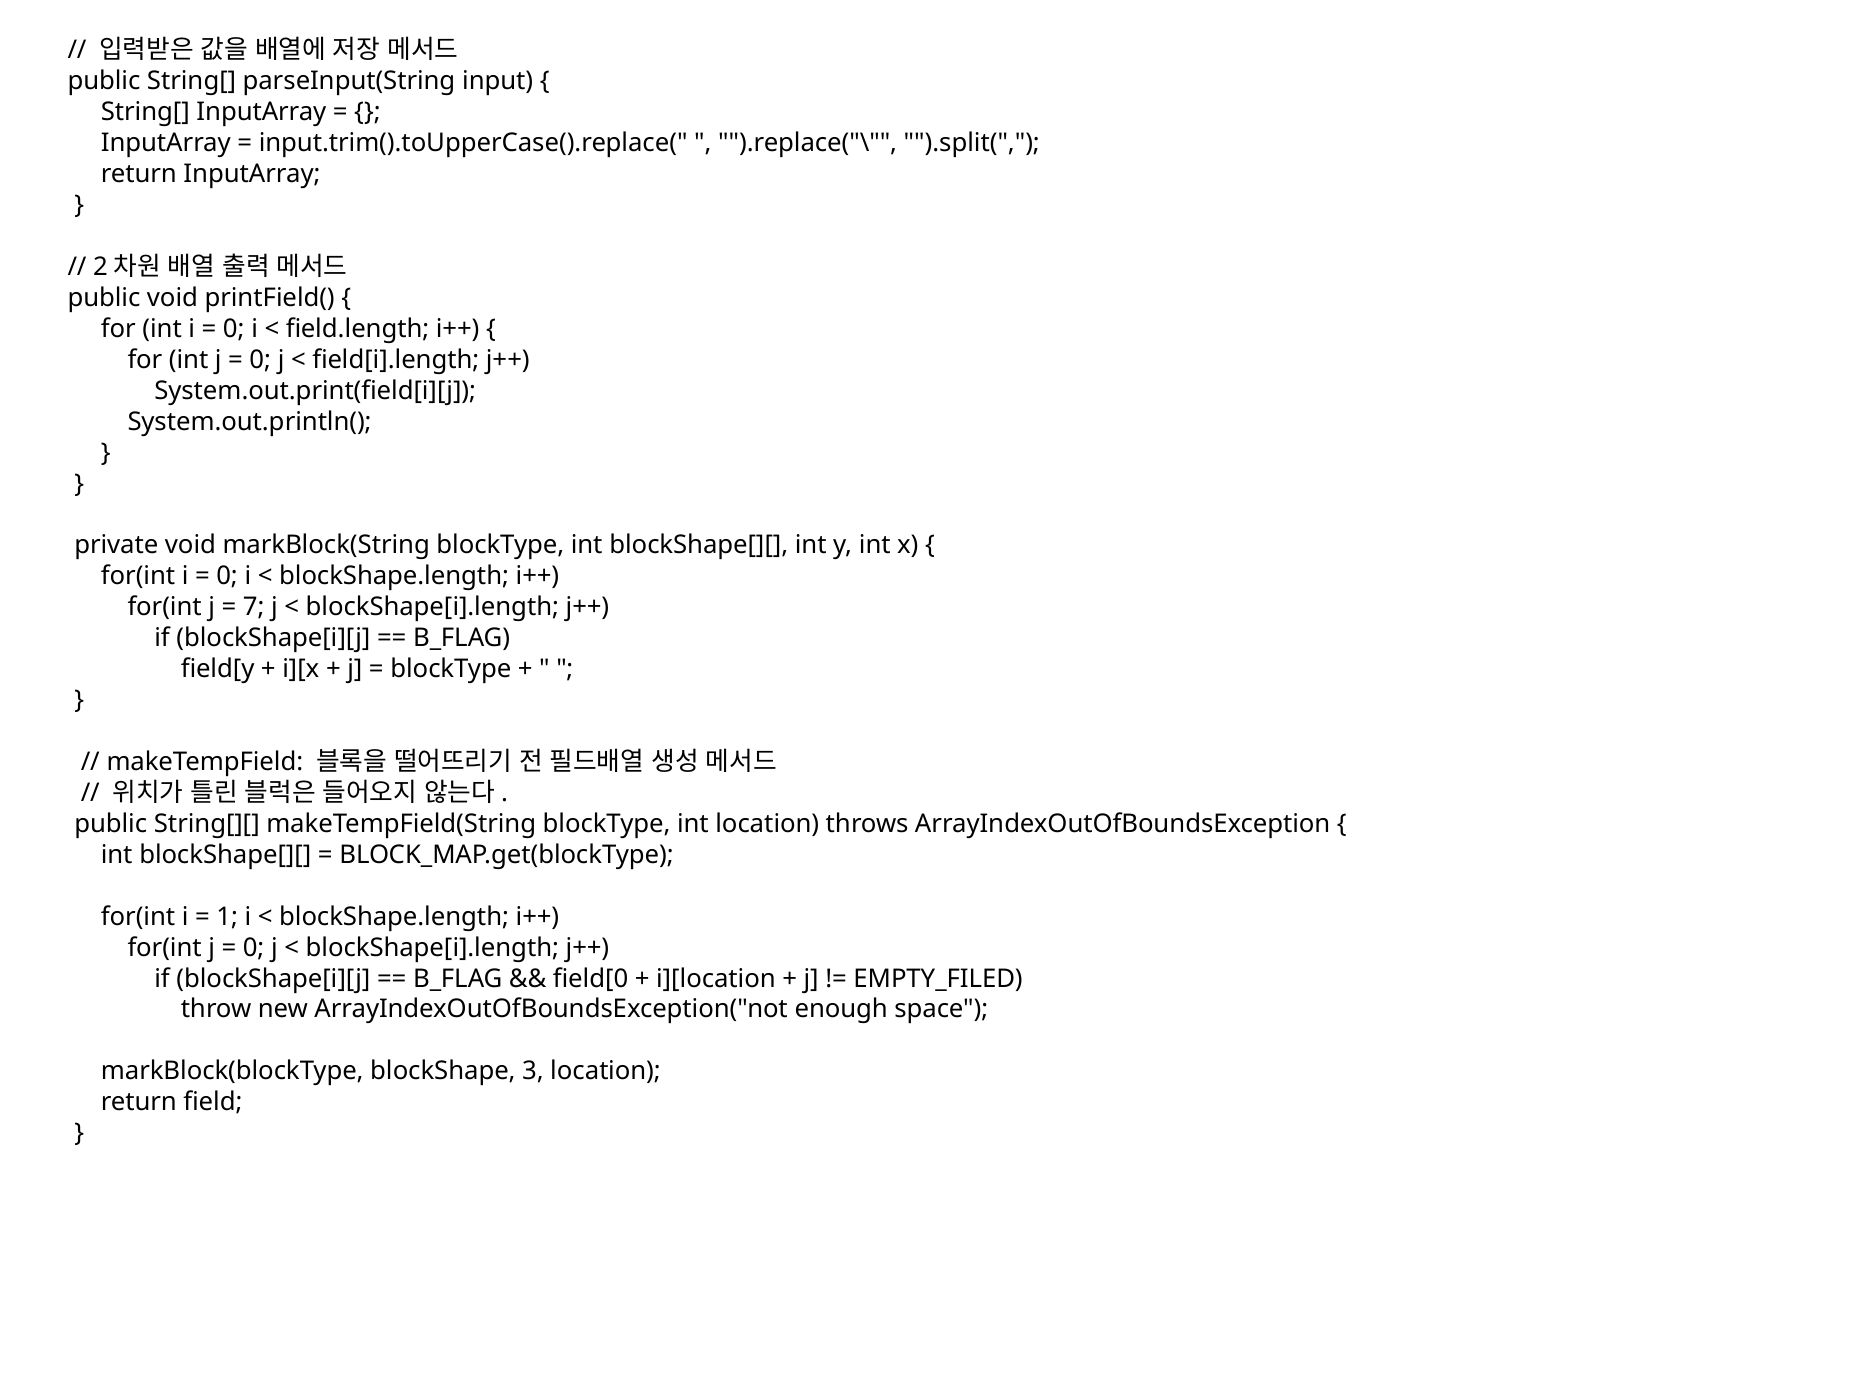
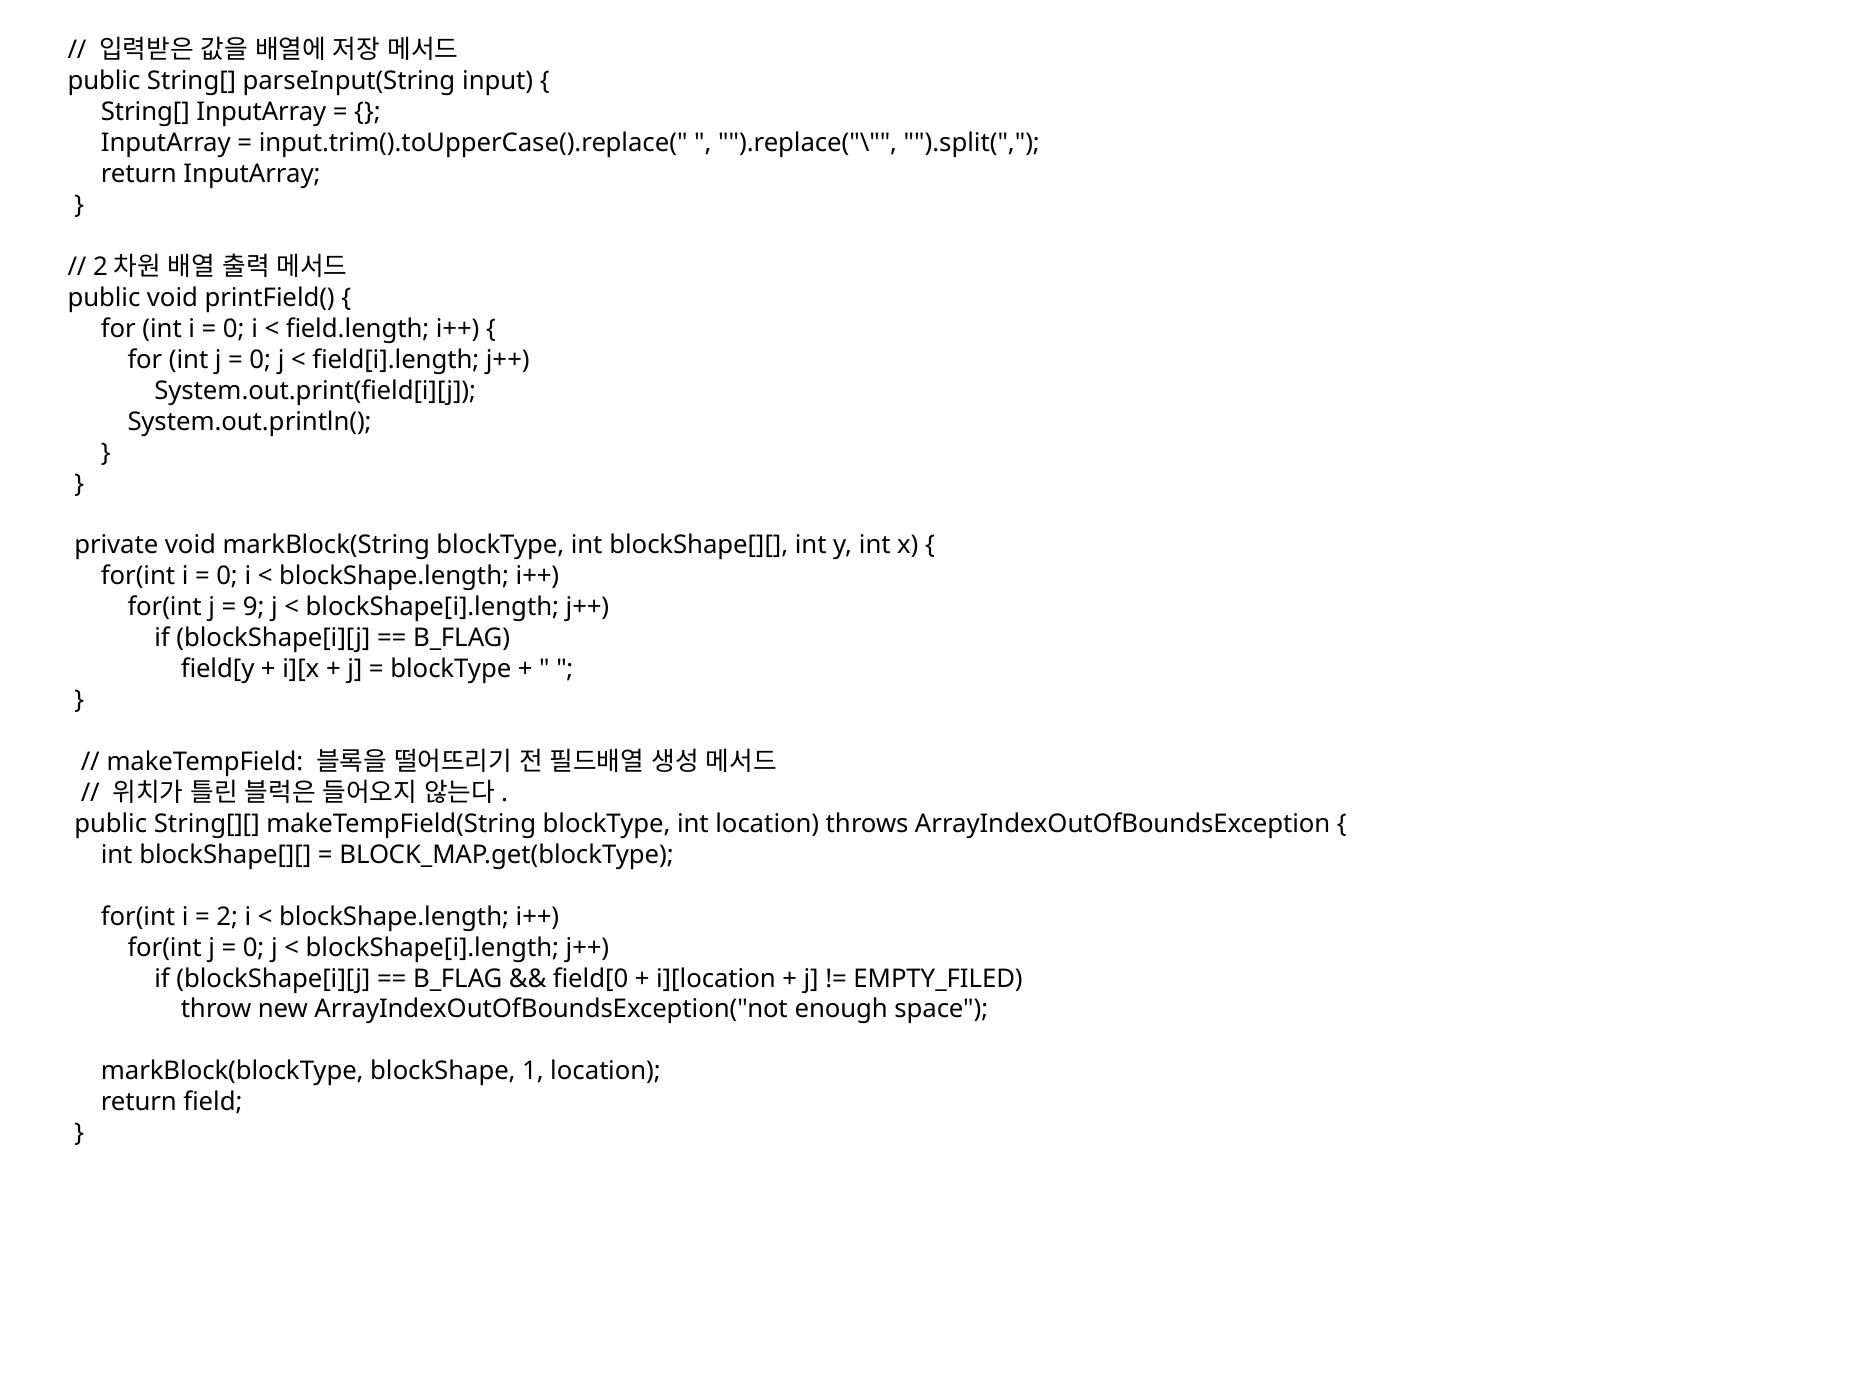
7: 7 -> 9
1: 1 -> 2
3: 3 -> 1
